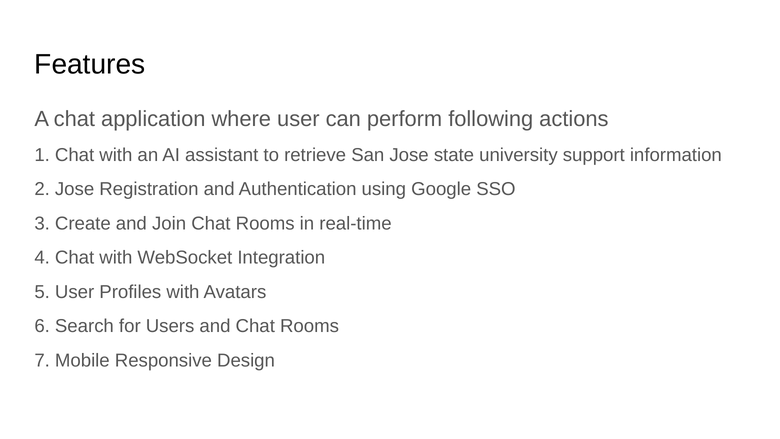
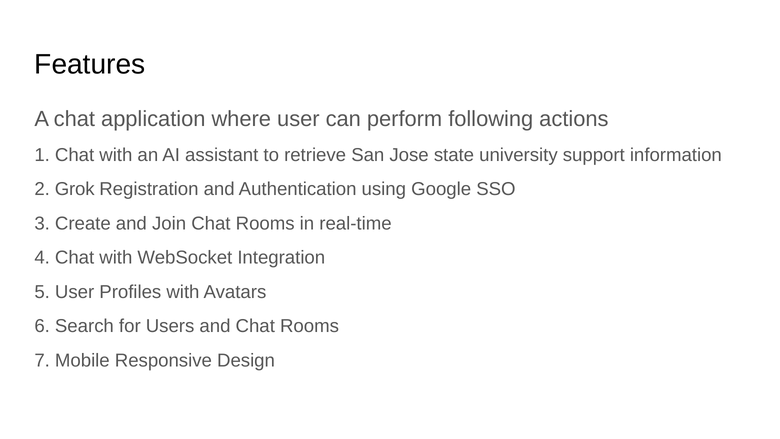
2 Jose: Jose -> Grok
